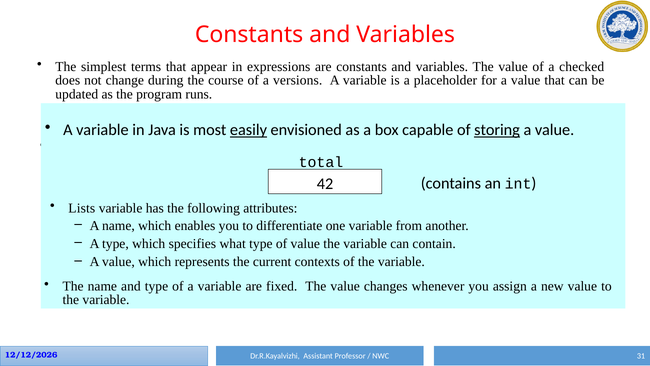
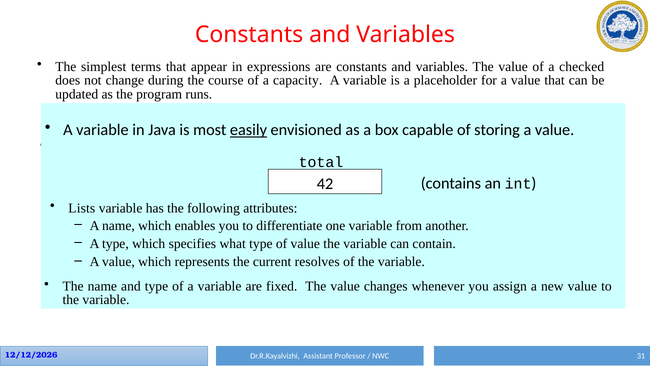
versions: versions -> capacity
storing underline: present -> none
contexts: contexts -> resolves
